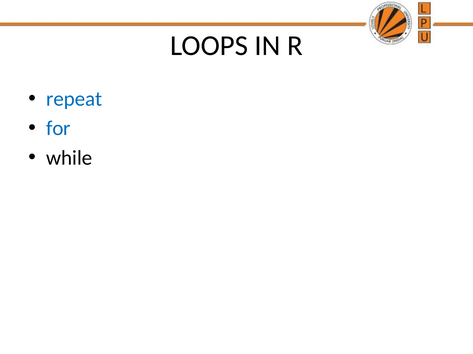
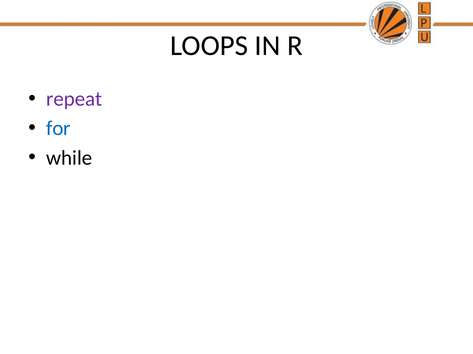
repeat colour: blue -> purple
